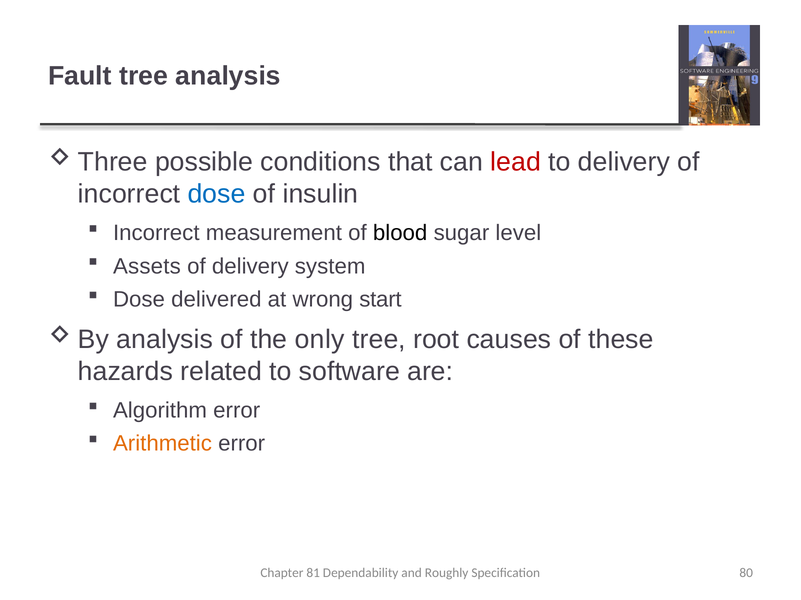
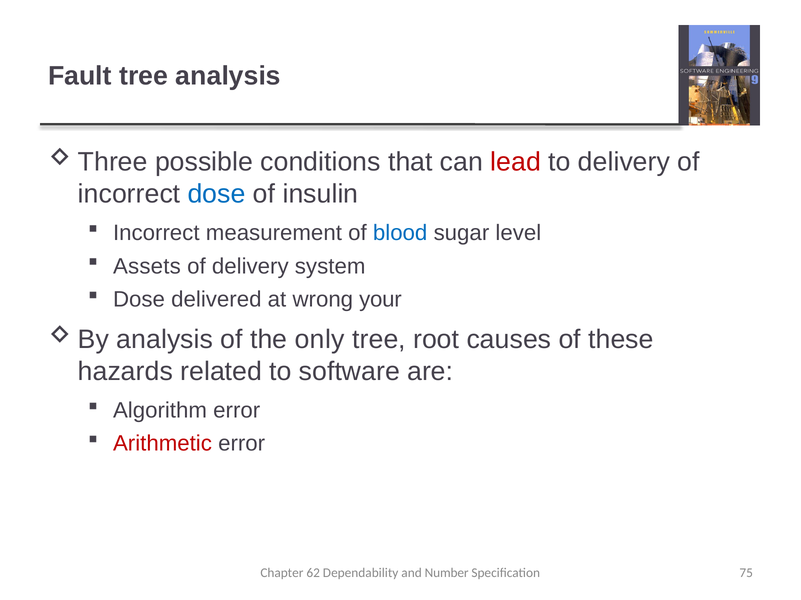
blood colour: black -> blue
start: start -> your
Arithmetic colour: orange -> red
81: 81 -> 62
Roughly: Roughly -> Number
80: 80 -> 75
